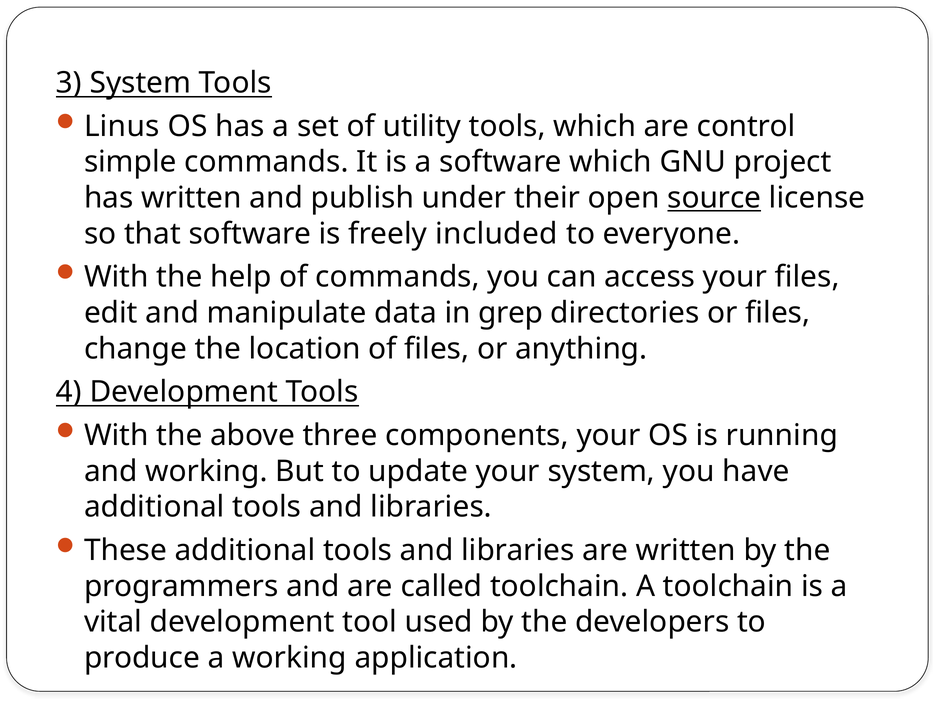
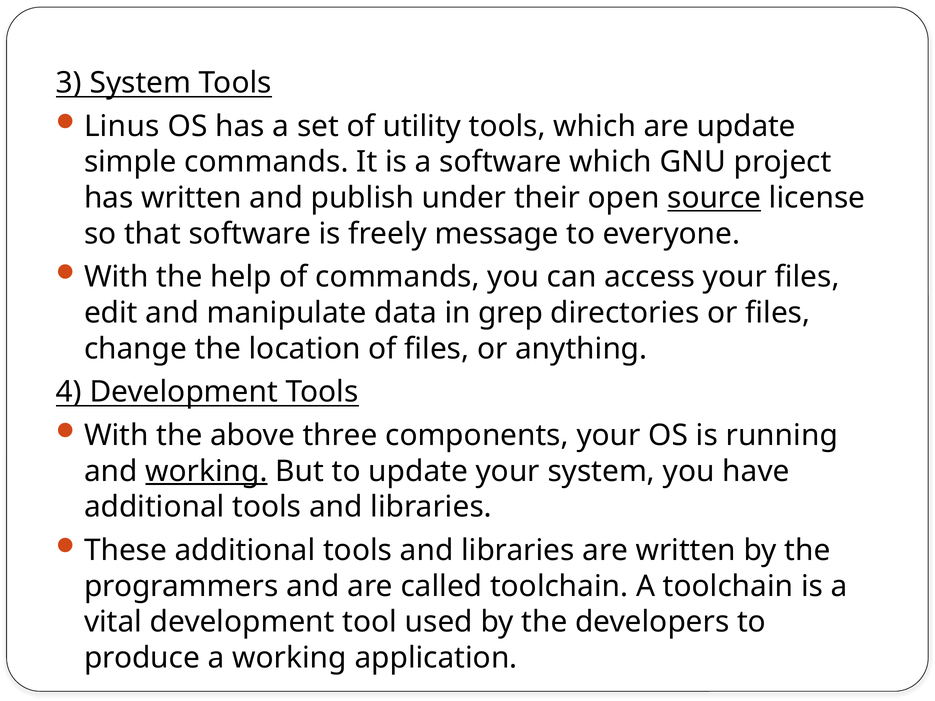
are control: control -> update
included: included -> message
working at (206, 471) underline: none -> present
